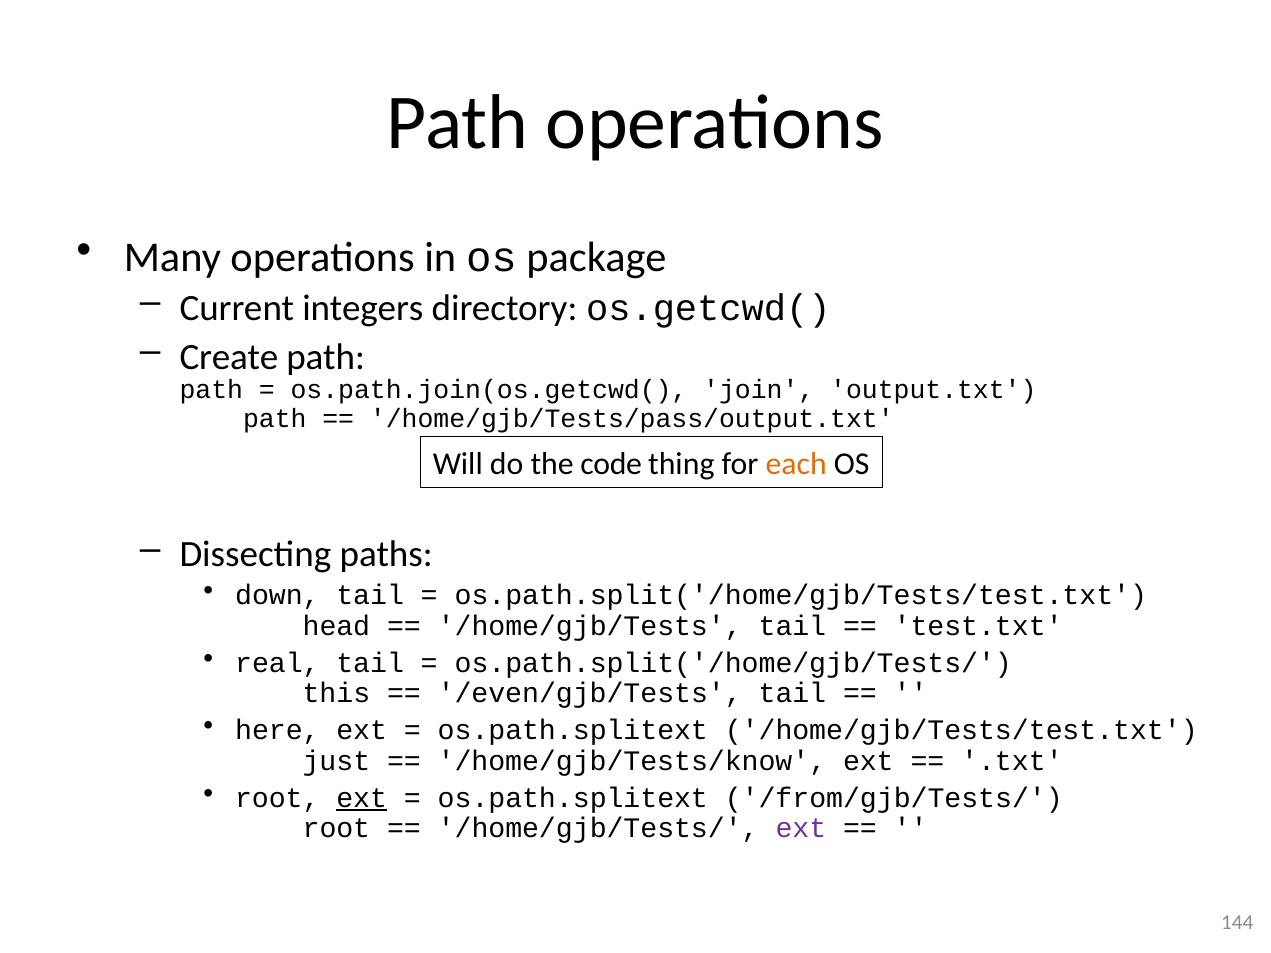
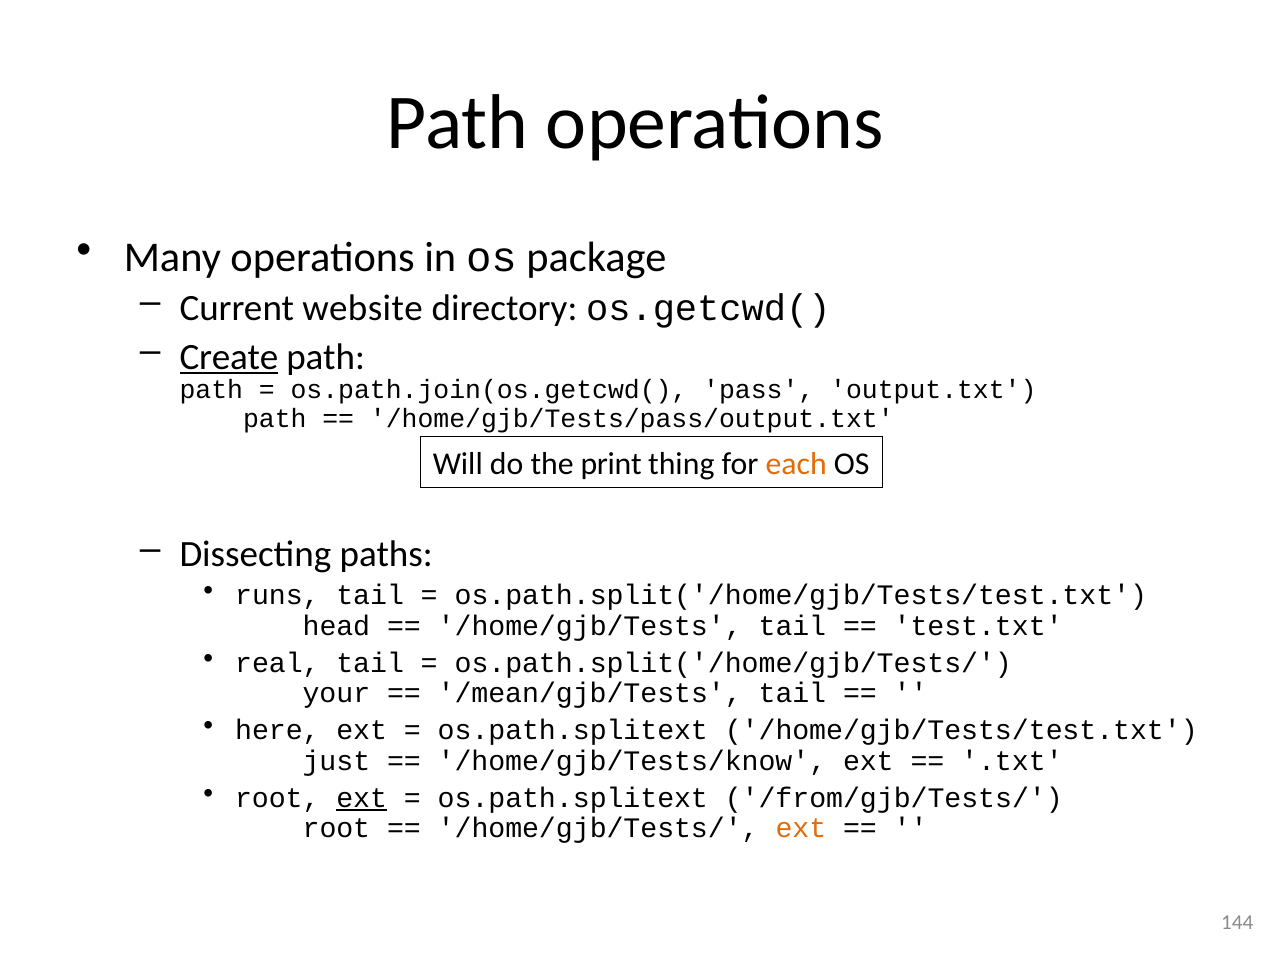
integers: integers -> website
Create underline: none -> present
join: join -> pass
code: code -> print
down: down -> runs
this: this -> your
/even/gjb/Tests: /even/gjb/Tests -> /mean/gjb/Tests
ext at (801, 829) colour: purple -> orange
